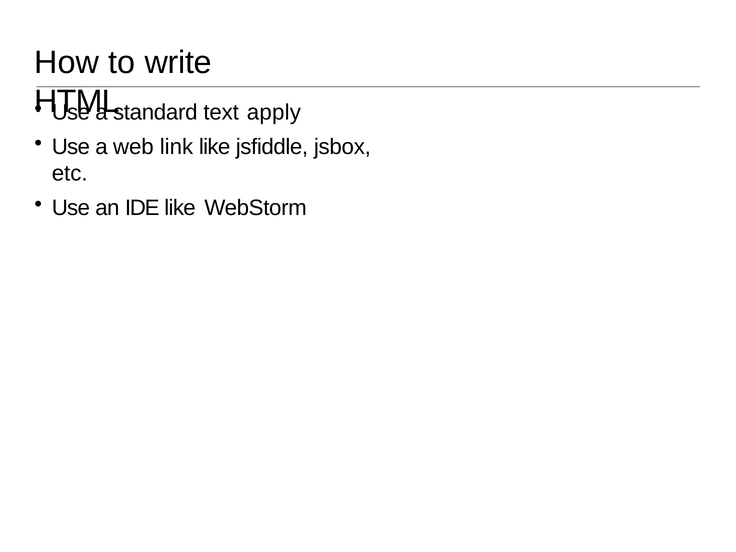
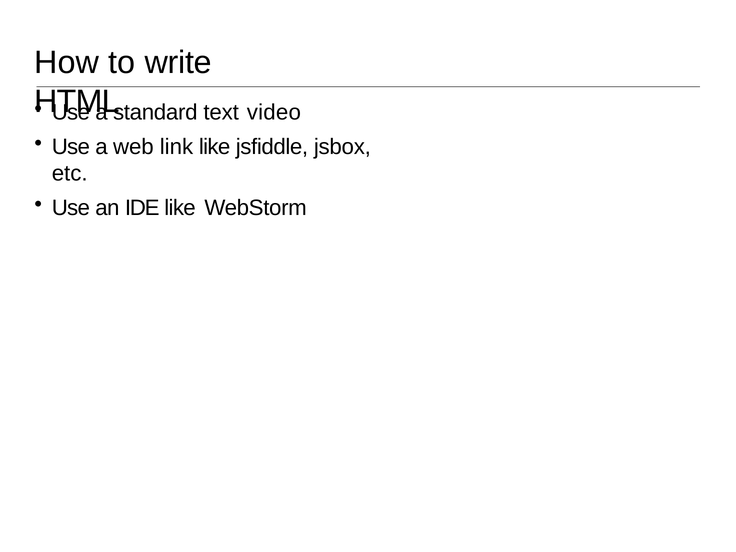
apply: apply -> video
